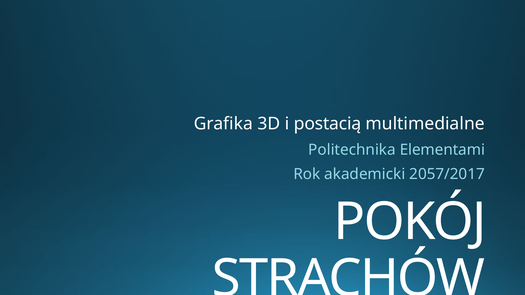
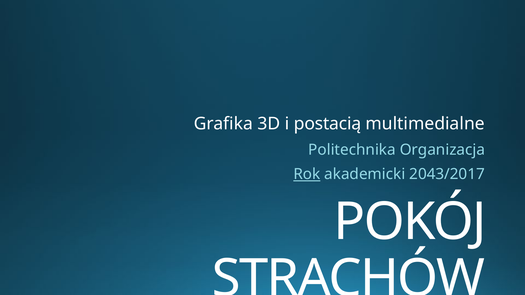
Elementami: Elementami -> Organizacja
Rok underline: none -> present
2057/2017: 2057/2017 -> 2043/2017
